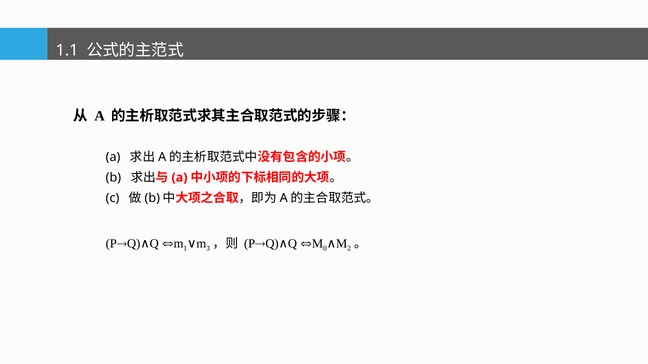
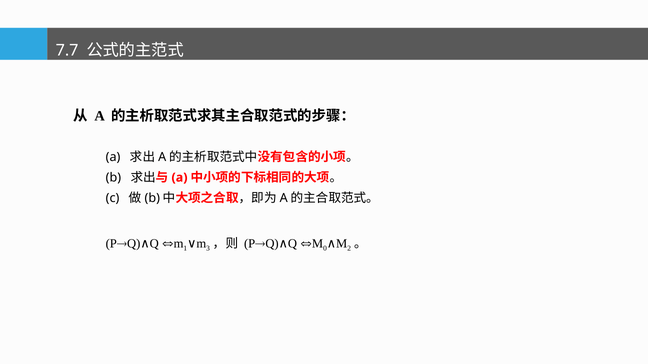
1.1: 1.1 -> 7.7
